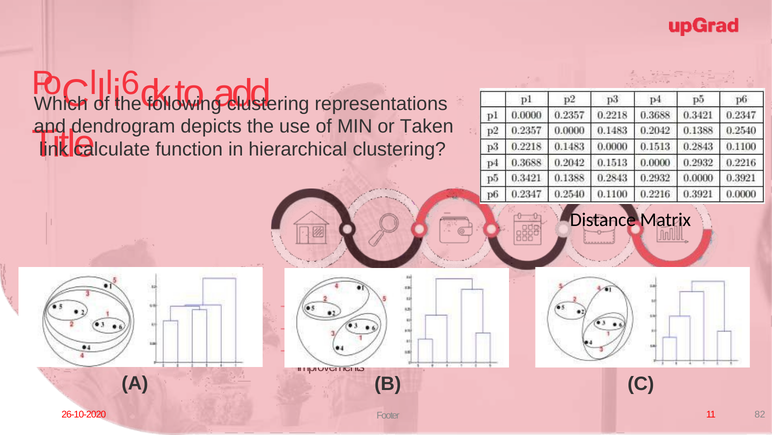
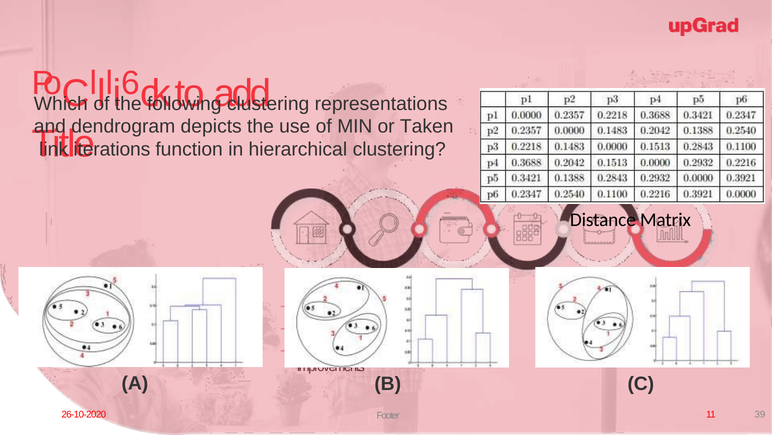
calculate: calculate -> iterations
82: 82 -> 39
